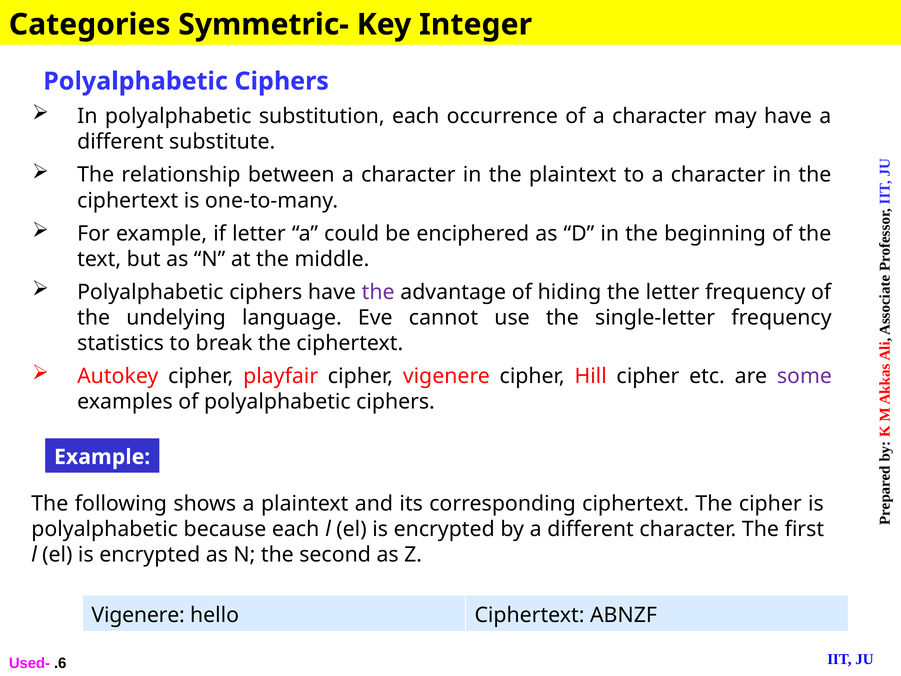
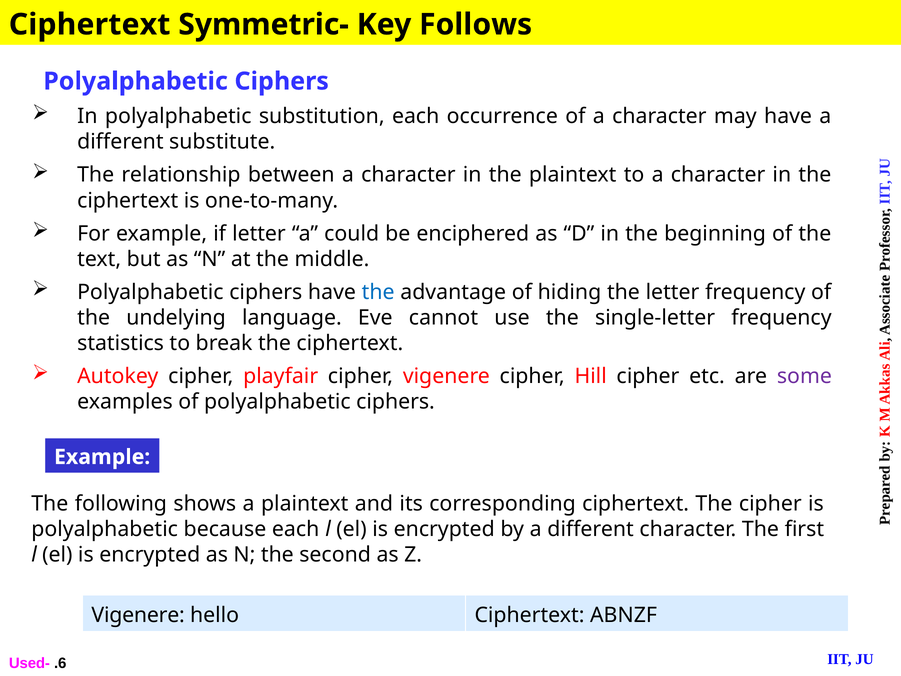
Categories at (90, 25): Categories -> Ciphertext
Integer: Integer -> Follows
the at (378, 292) colour: purple -> blue
